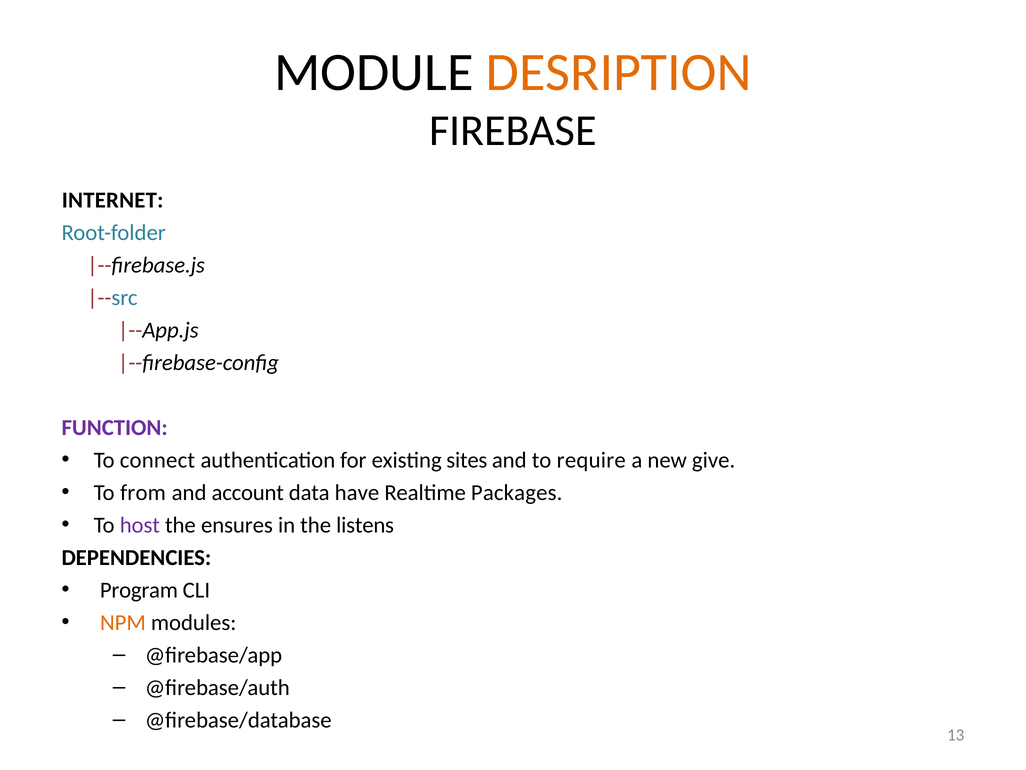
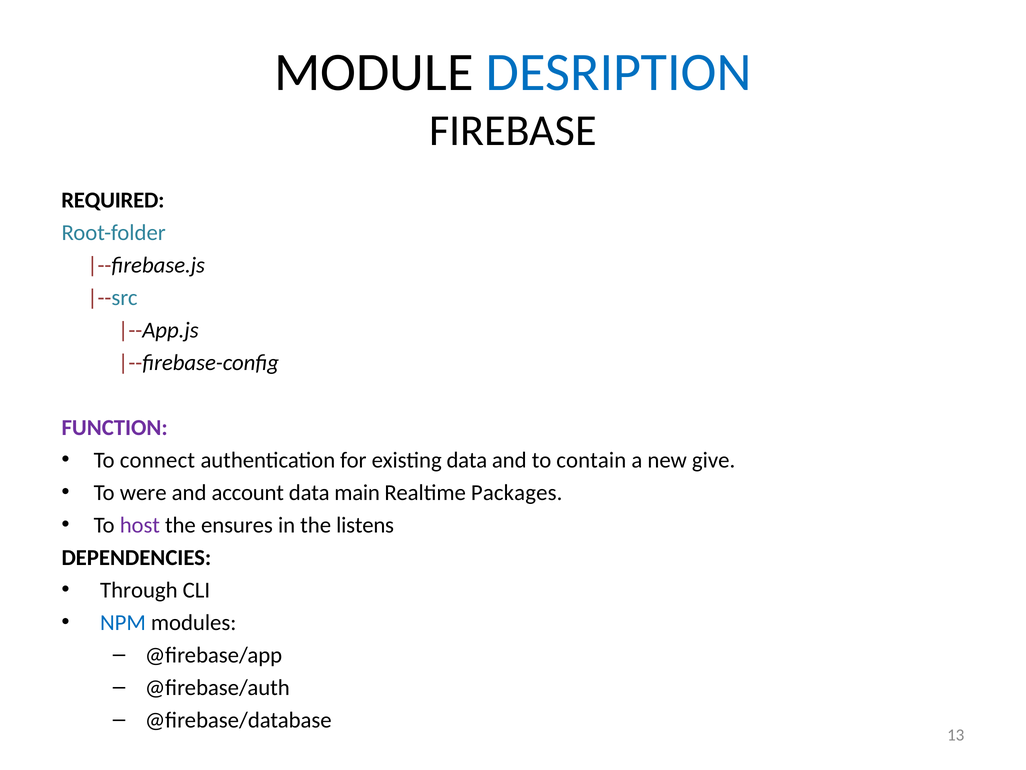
DESRIPTION colour: orange -> blue
INTERNET: INTERNET -> REQUIRED
existing sites: sites -> data
require: require -> contain
from: from -> were
have: have -> main
Program: Program -> Through
NPM colour: orange -> blue
